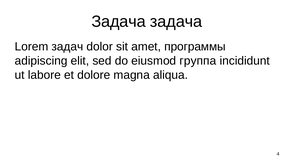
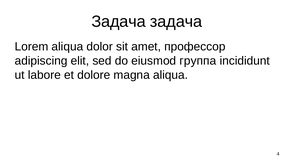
Lorem задач: задач -> aliqua
программы: программы -> профессор
